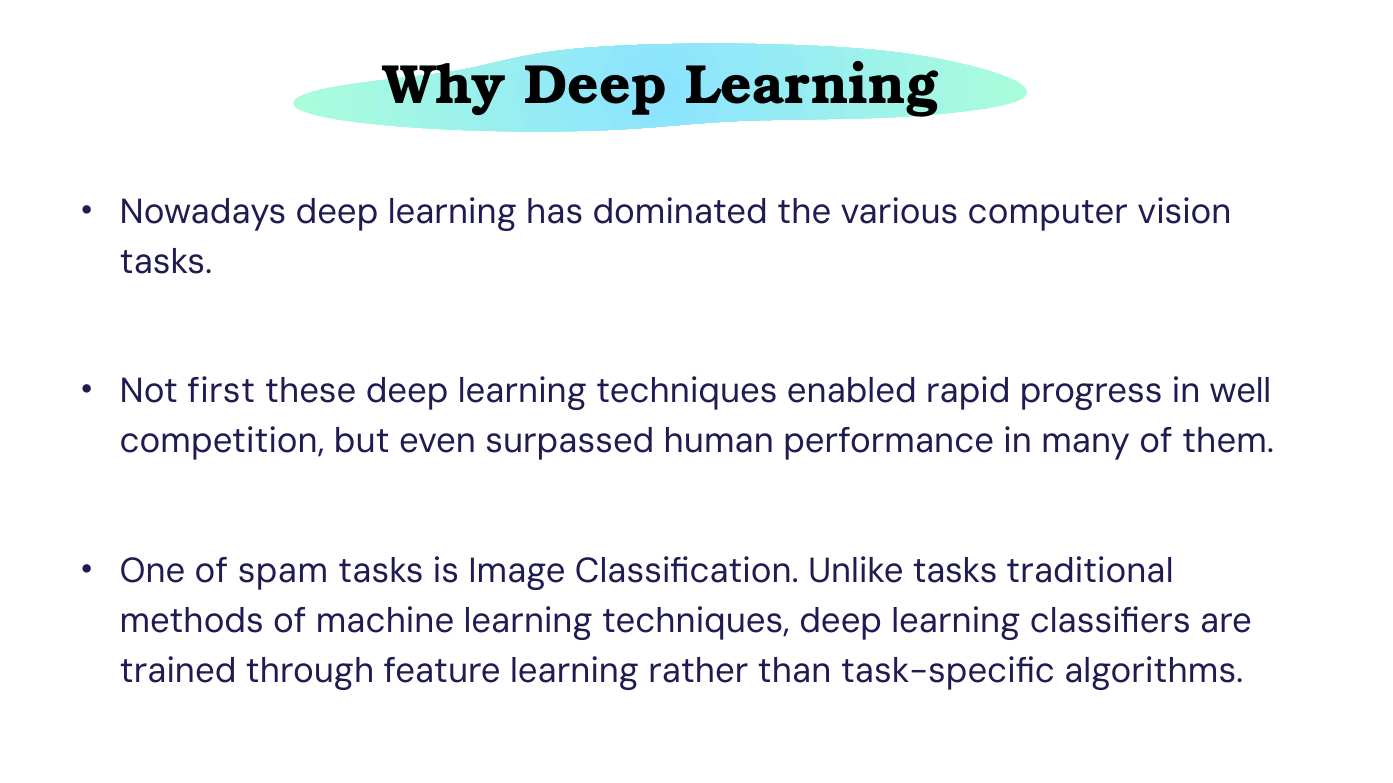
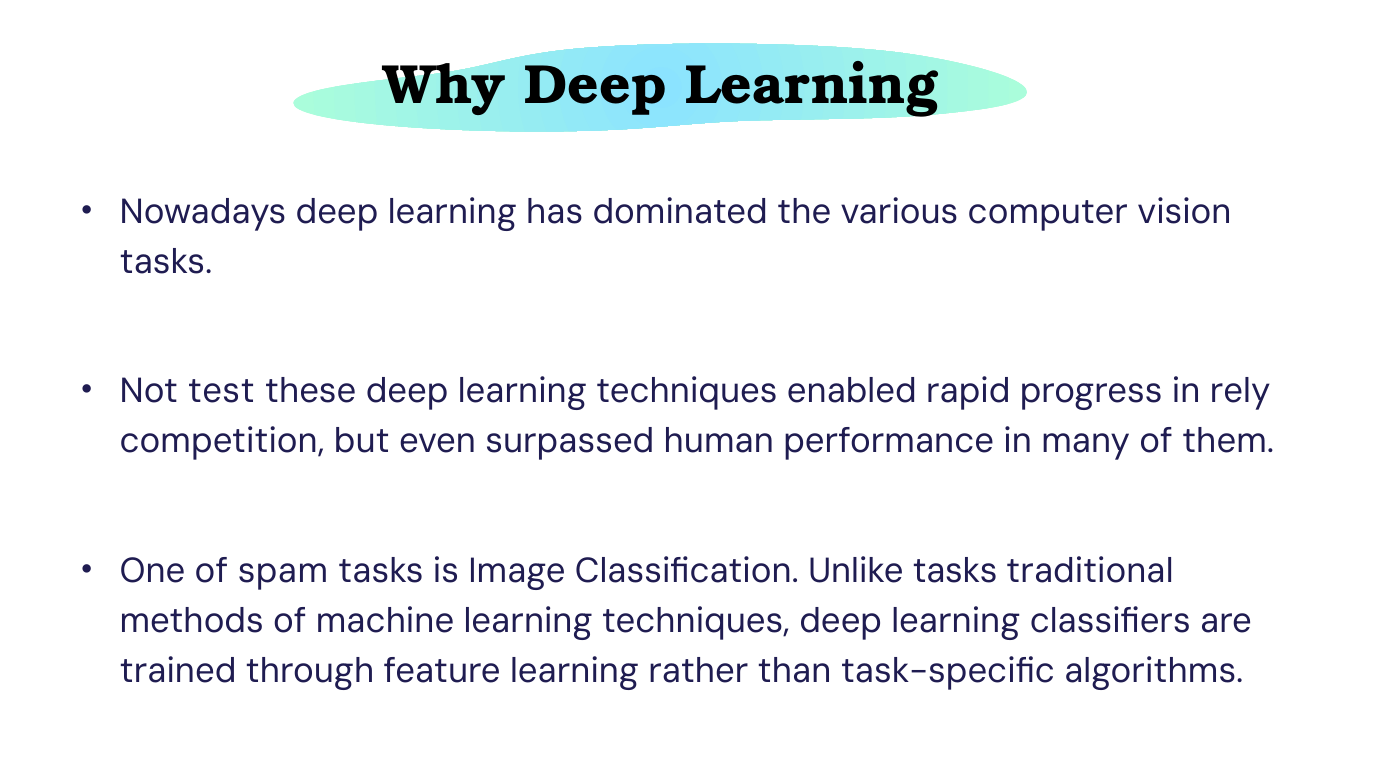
first: first -> test
well: well -> rely
